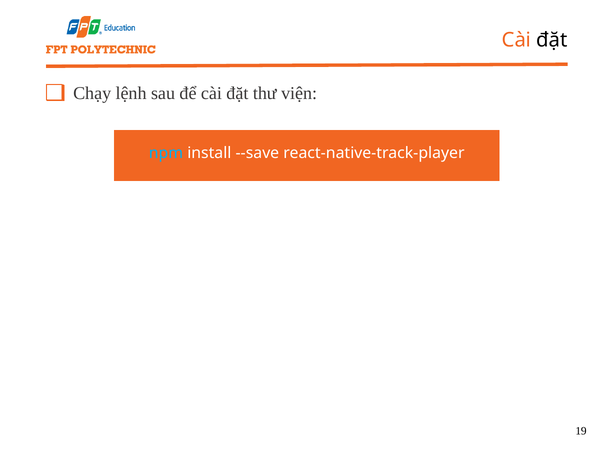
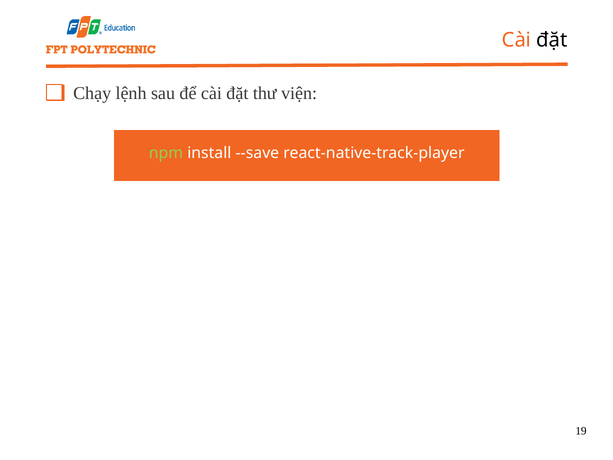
npm colour: light blue -> light green
